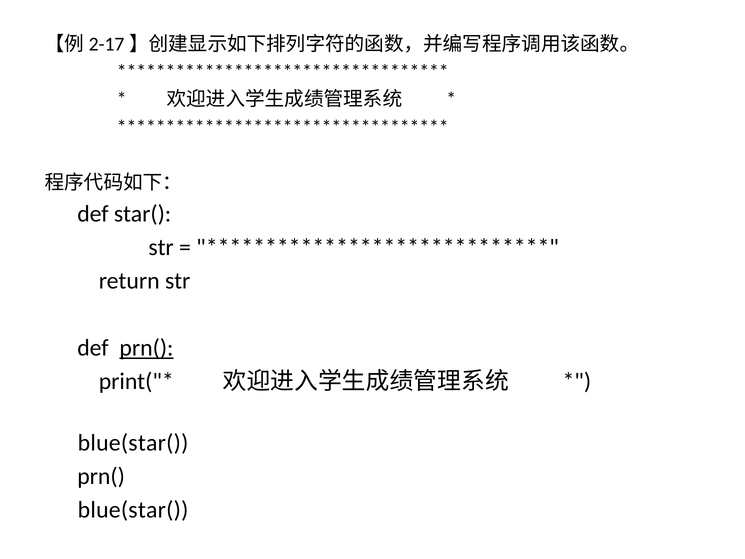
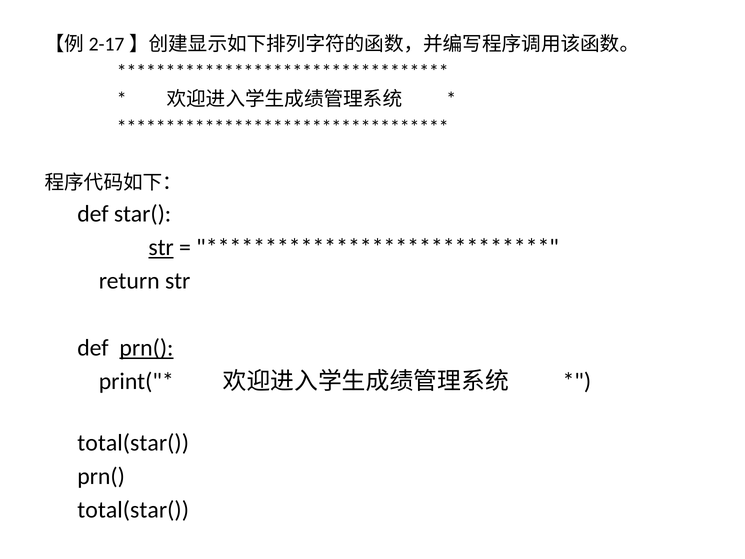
str at (161, 247) underline: none -> present
blue(star( at (133, 443): blue(star( -> total(star(
blue(star( at (133, 510): blue(star( -> total(star(
